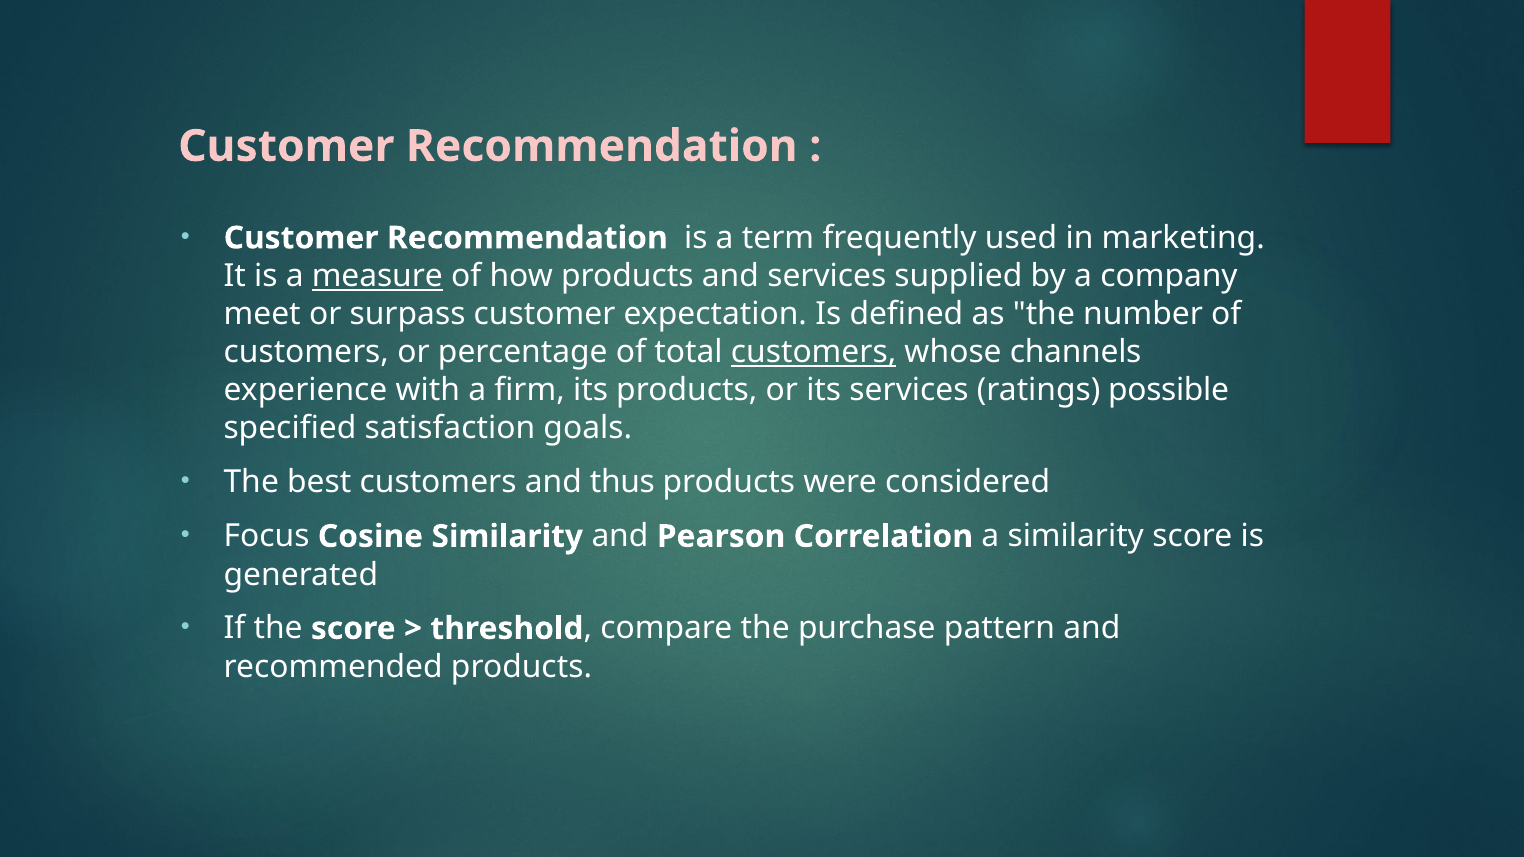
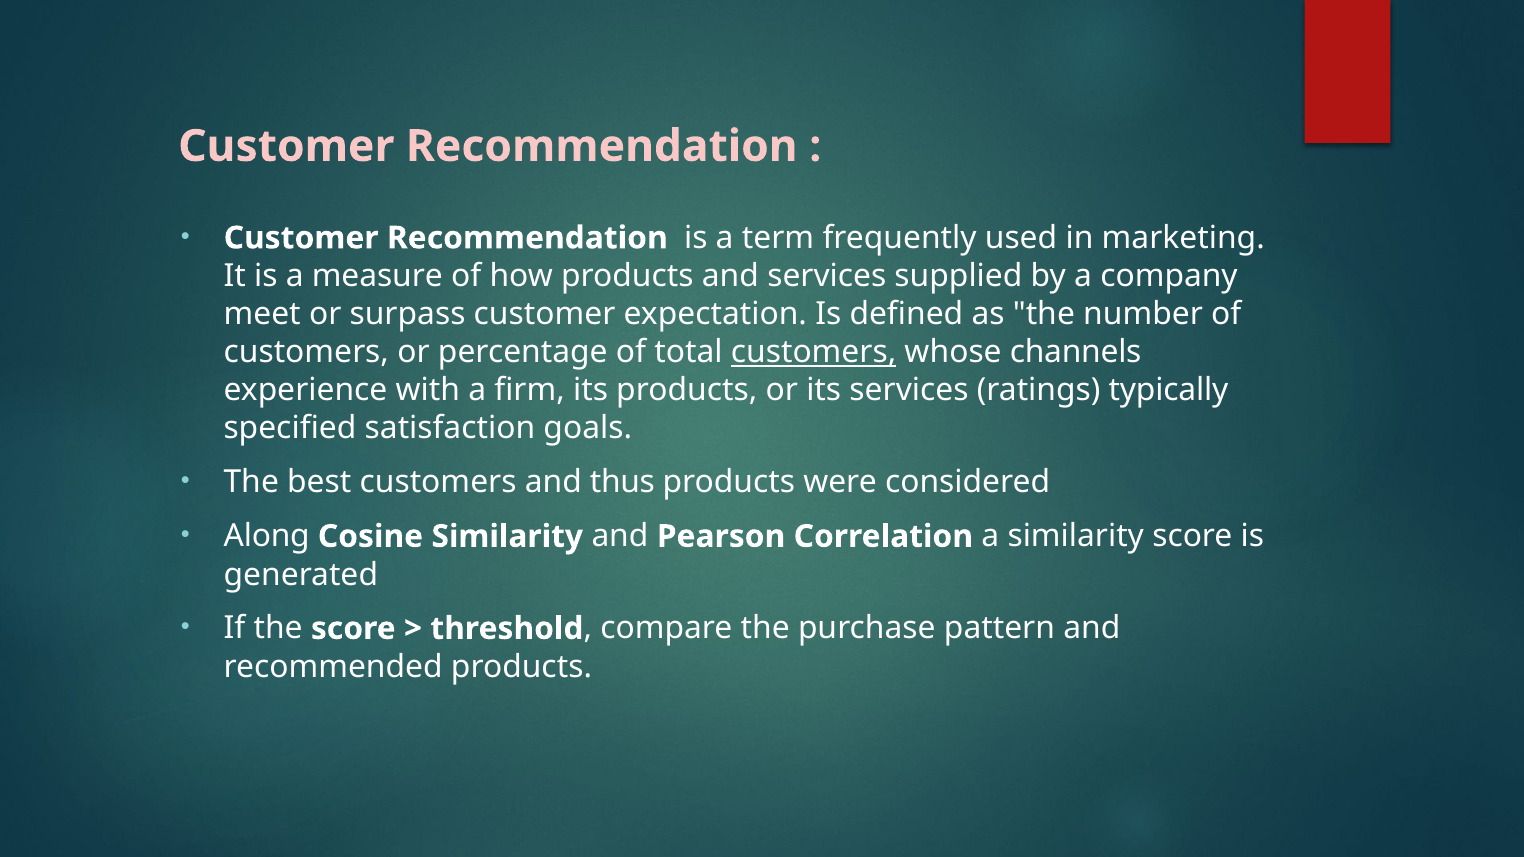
measure underline: present -> none
possible: possible -> typically
Focus: Focus -> Along
